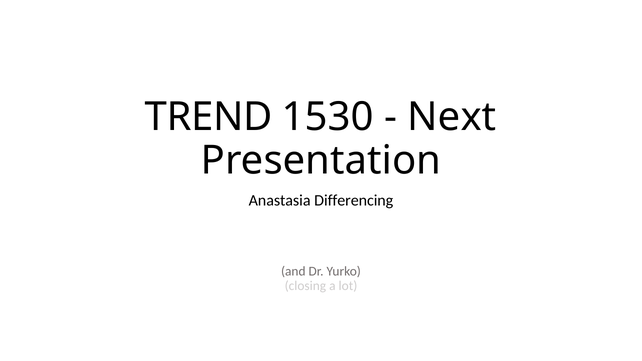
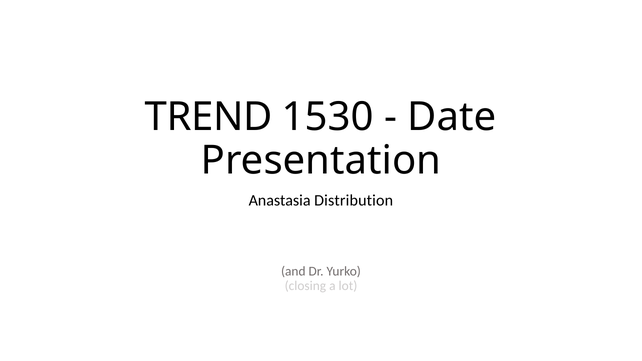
Next: Next -> Date
Differencing: Differencing -> Distribution
